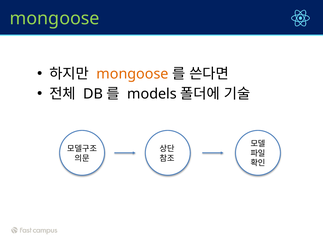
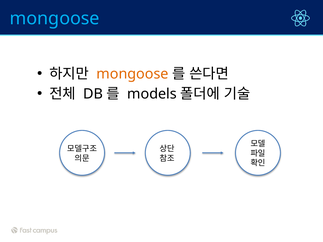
mongoose at (55, 19) colour: light green -> light blue
